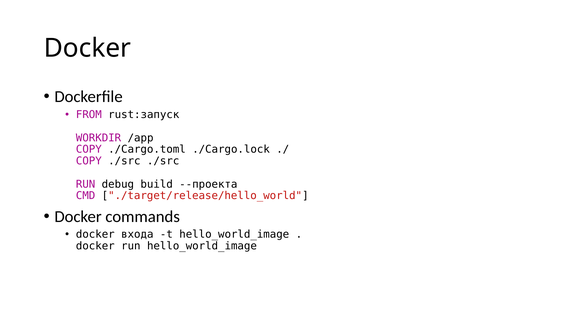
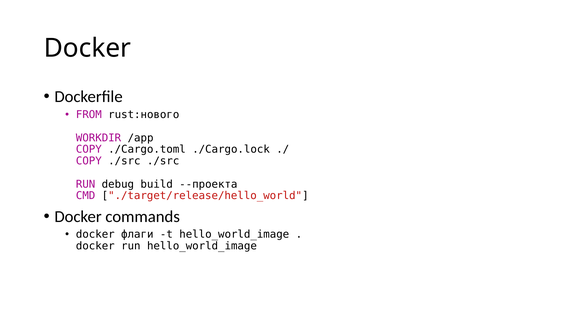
rust:запуск: rust:запуск -> rust:нового
входа: входа -> флаги
